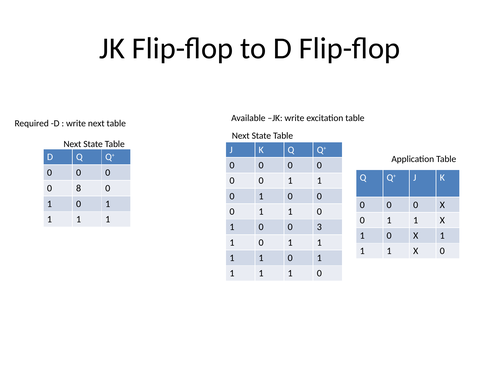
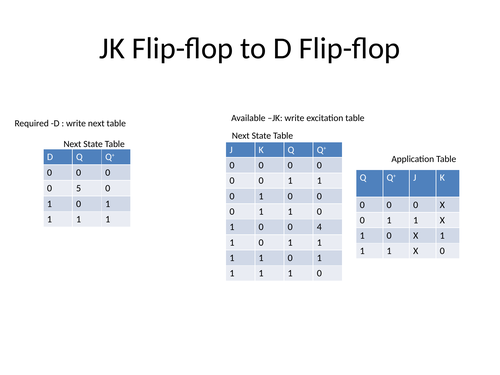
8: 8 -> 5
3: 3 -> 4
